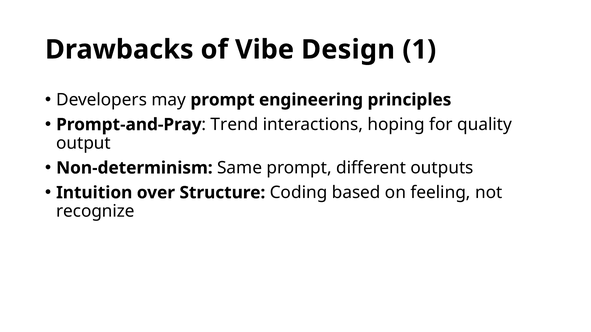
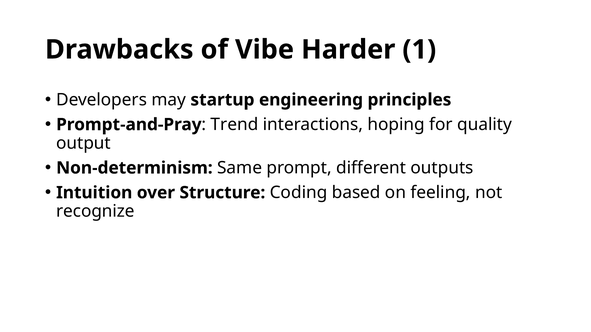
Design: Design -> Harder
may prompt: prompt -> startup
